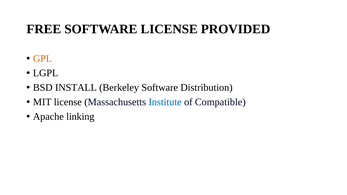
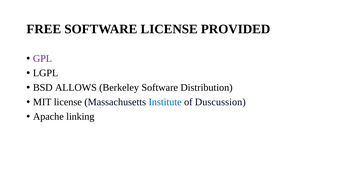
GPL colour: orange -> purple
INSTALL: INSTALL -> ALLOWS
Compatible: Compatible -> Duscussion
